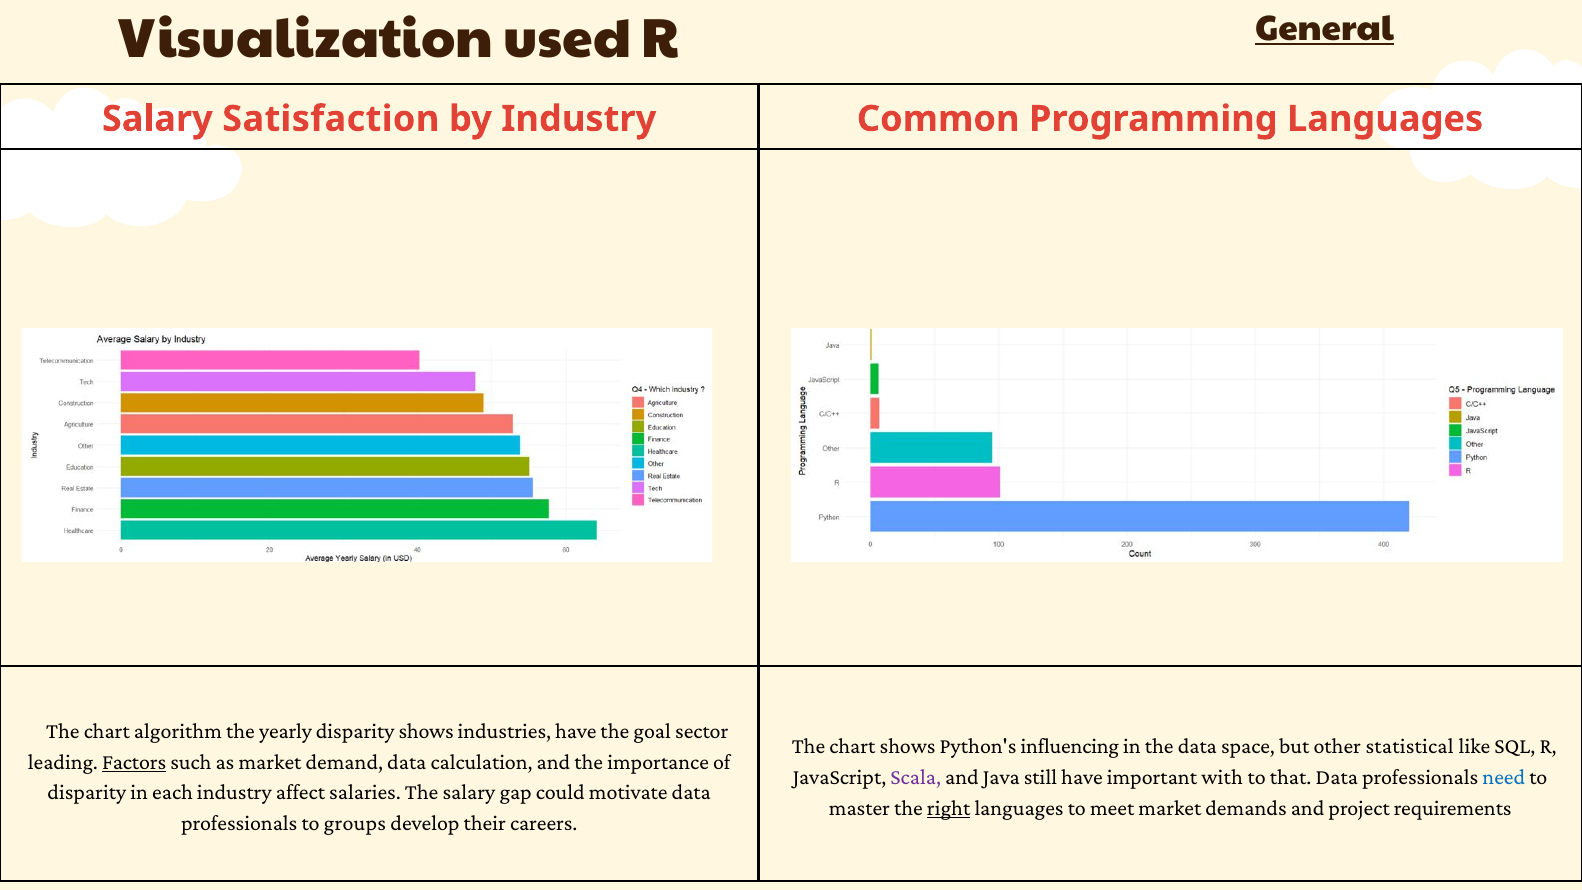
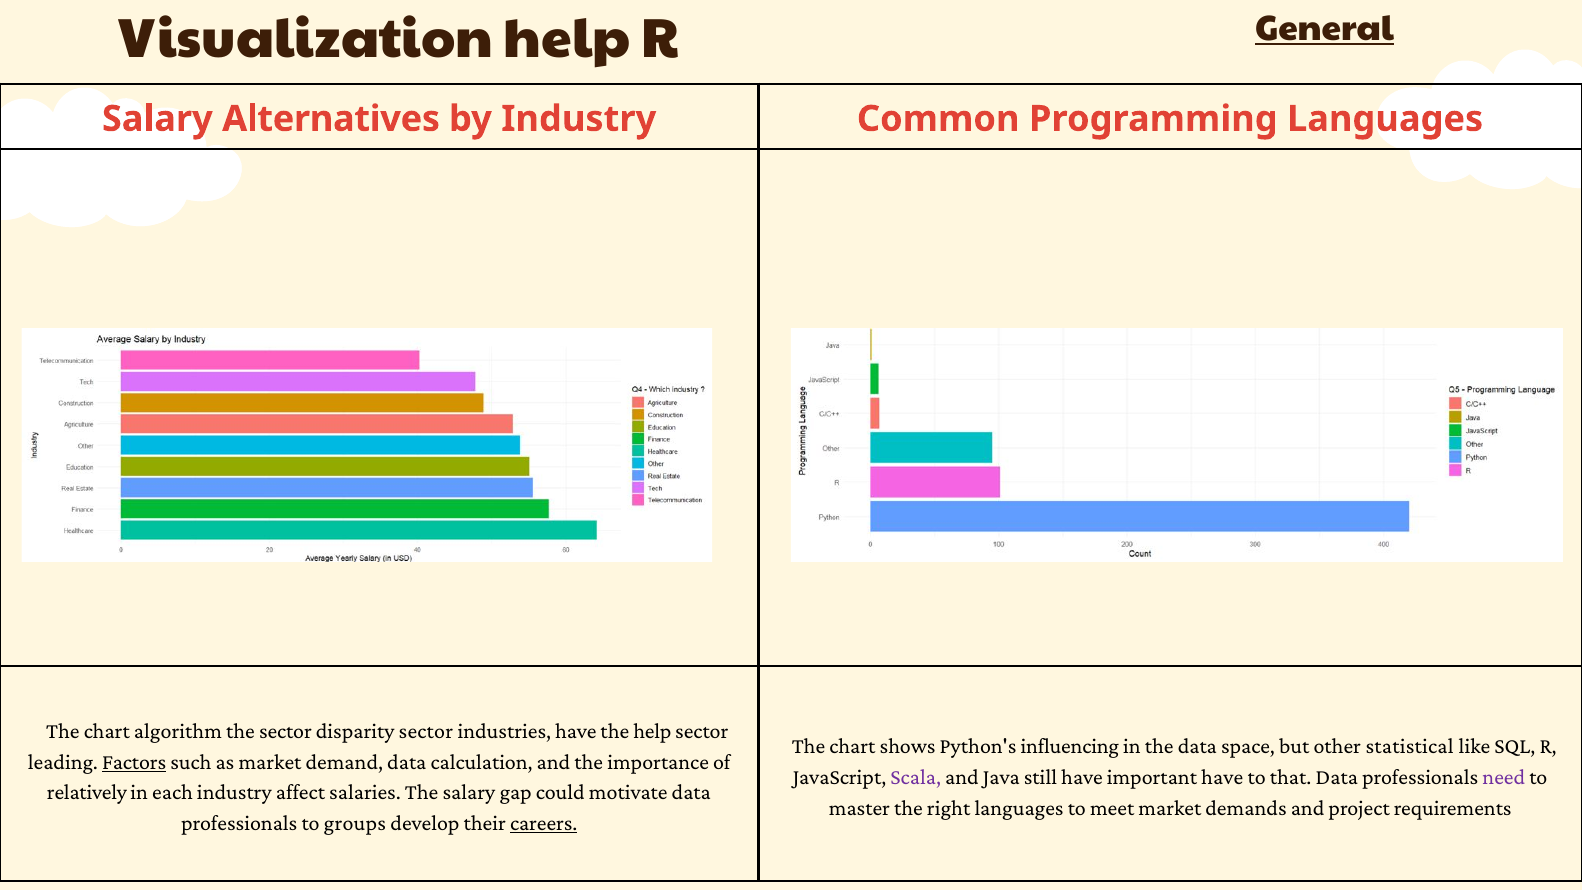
Visualization used: used -> help
Satisfaction: Satisfaction -> Alternatives
the yearly: yearly -> sector
disparity shows: shows -> sector
the goal: goal -> help
important with: with -> have
need colour: blue -> purple
disparity at (87, 792): disparity -> relatively
right underline: present -> none
careers underline: none -> present
